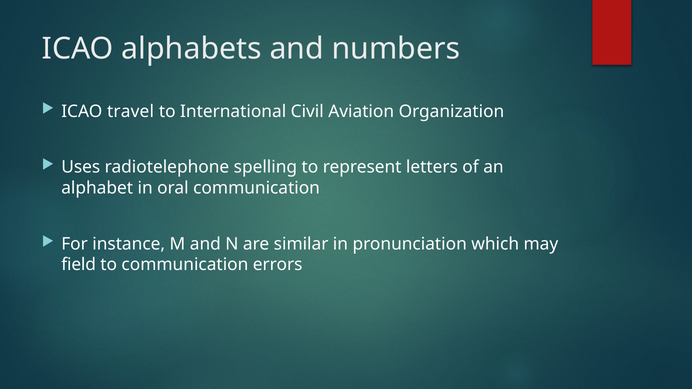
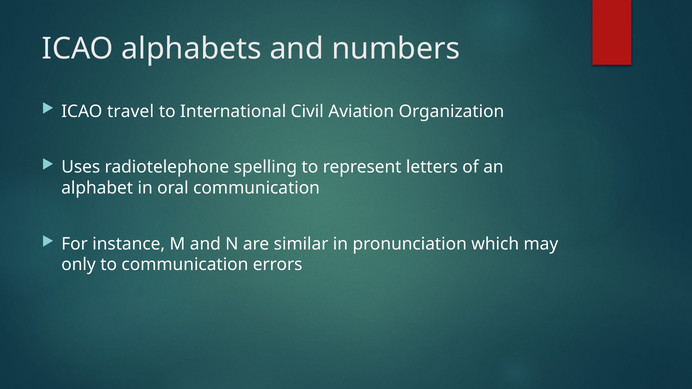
field: field -> only
